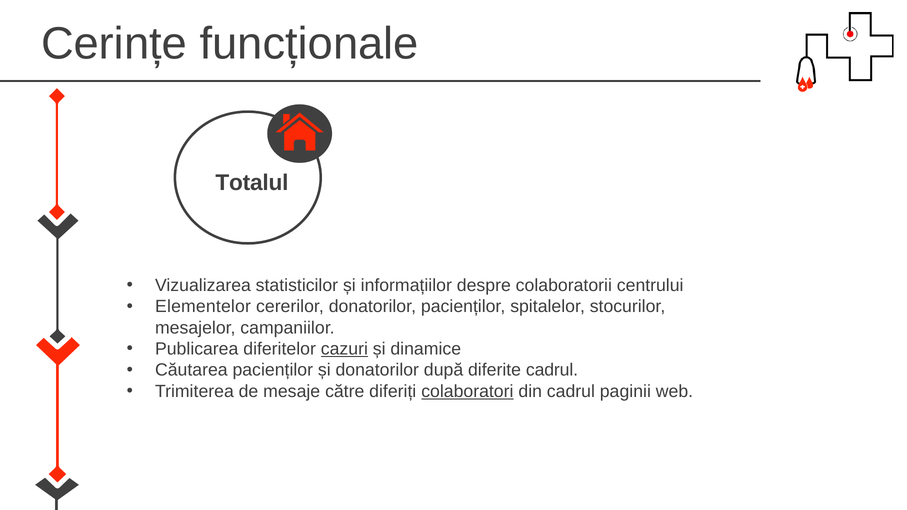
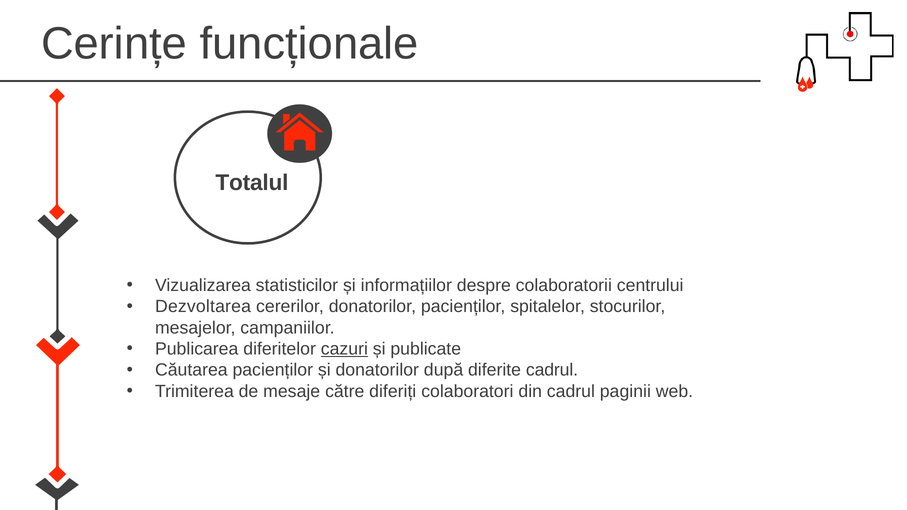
Elementelor: Elementelor -> Dezvoltarea
dinamice: dinamice -> publicate
colaboratori underline: present -> none
